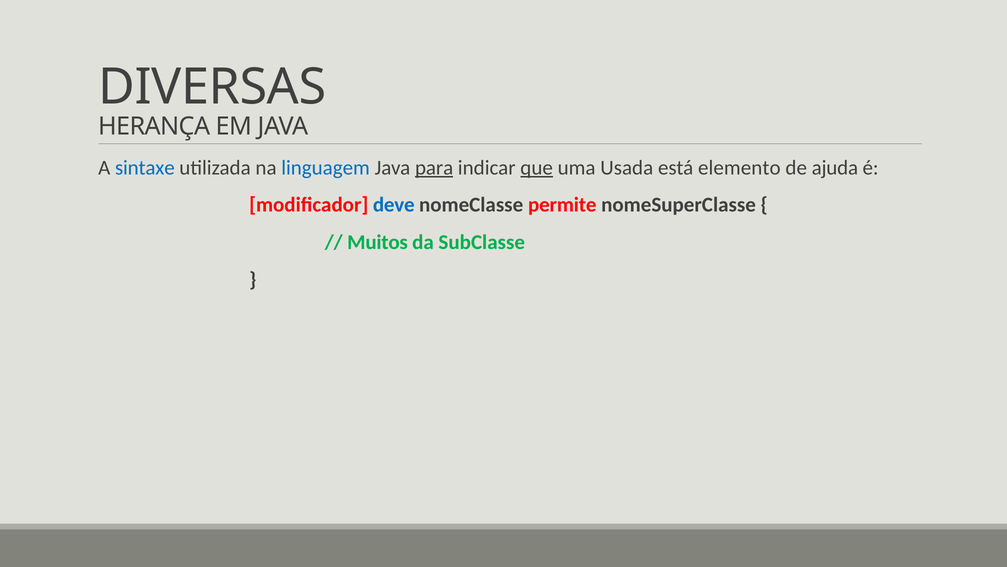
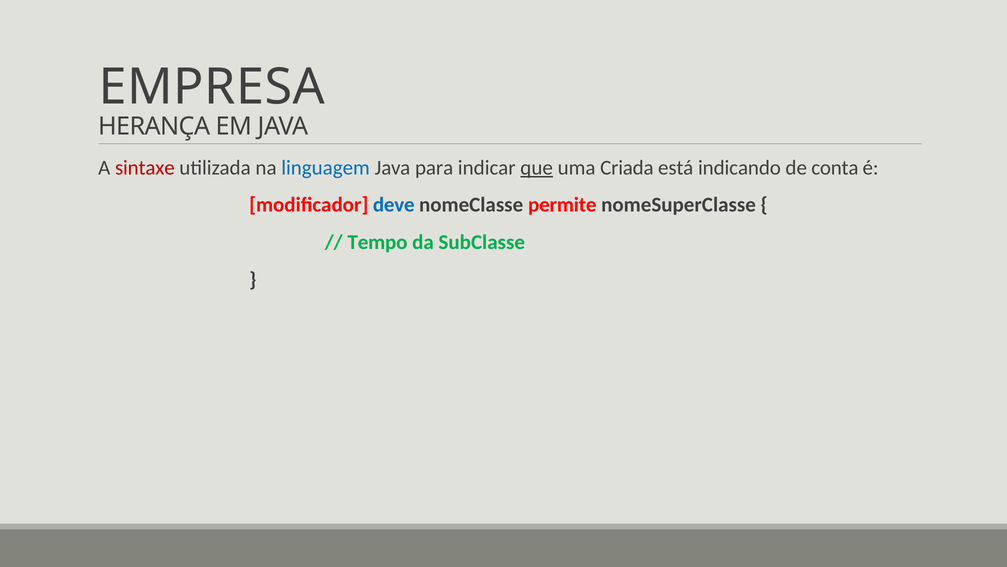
DIVERSAS: DIVERSAS -> EMPRESA
sintaxe colour: blue -> red
para underline: present -> none
Usada: Usada -> Criada
elemento: elemento -> indicando
ajuda: ajuda -> conta
Muitos: Muitos -> Tempo
